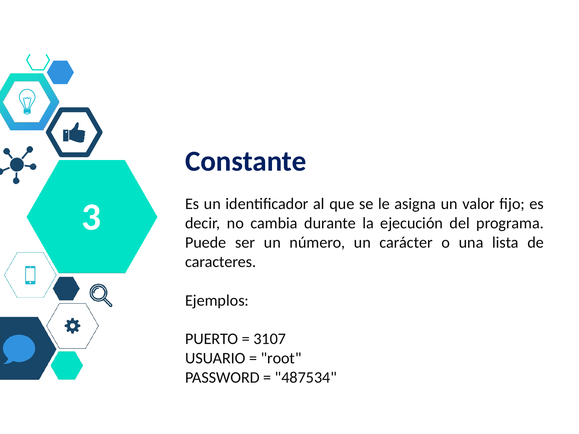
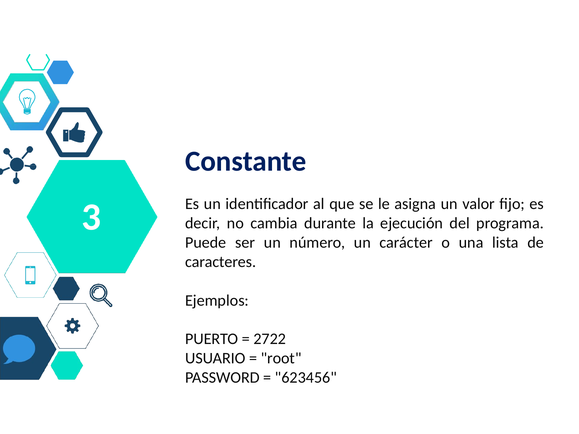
3107: 3107 -> 2722
487534: 487534 -> 623456
